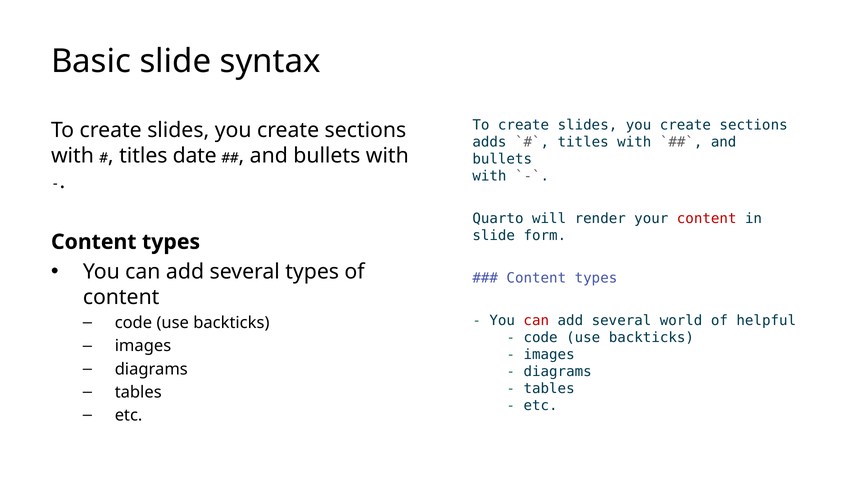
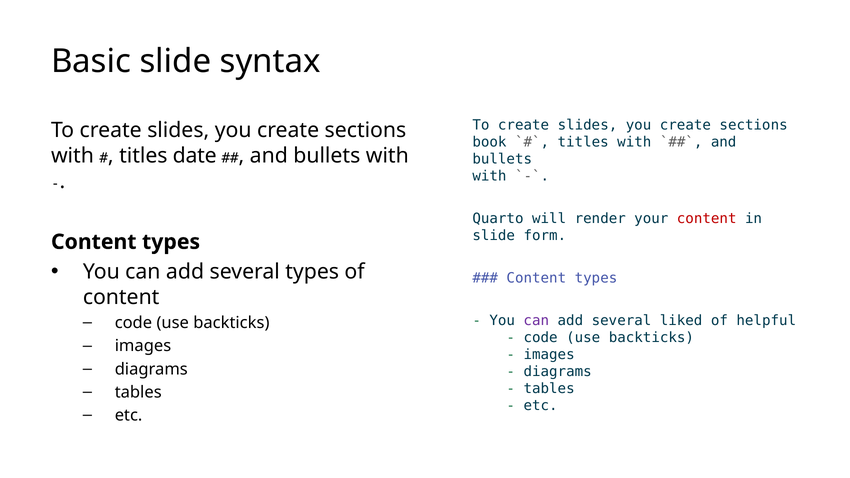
adds: adds -> book
can at (536, 321) colour: red -> purple
world: world -> liked
